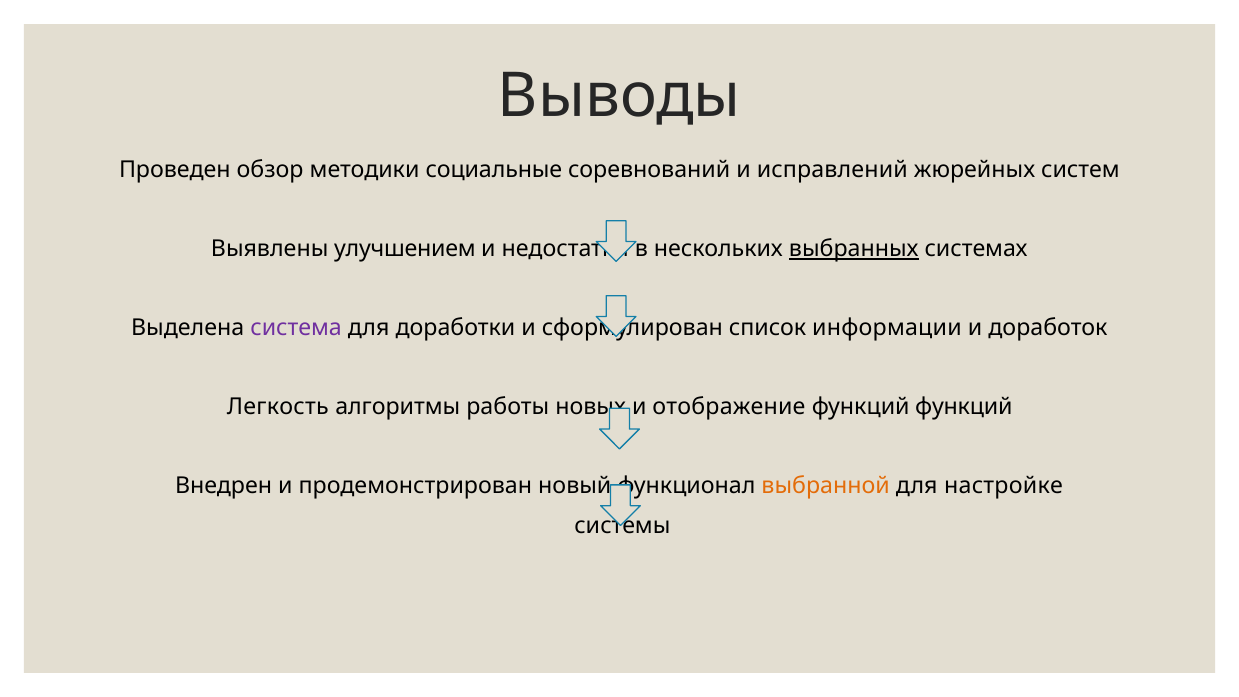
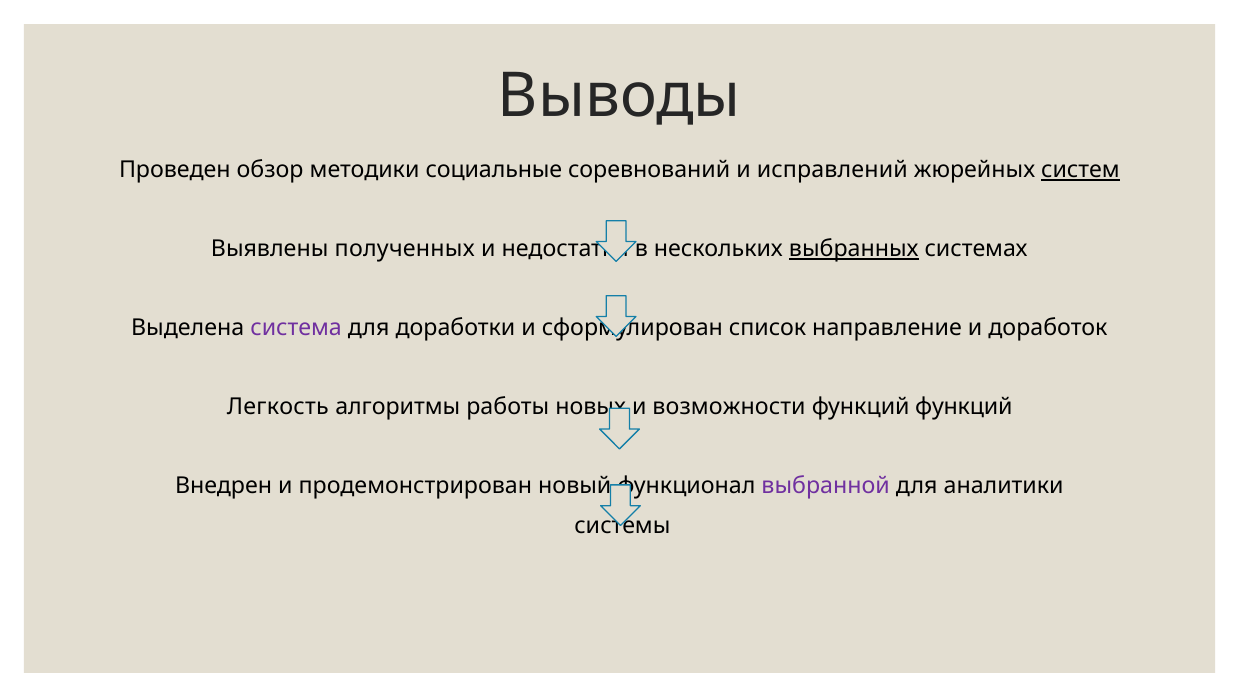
систем underline: none -> present
улучшением: улучшением -> полученных
информации: информации -> направление
отображение: отображение -> возможности
выбранной colour: orange -> purple
настройке: настройке -> аналитики
